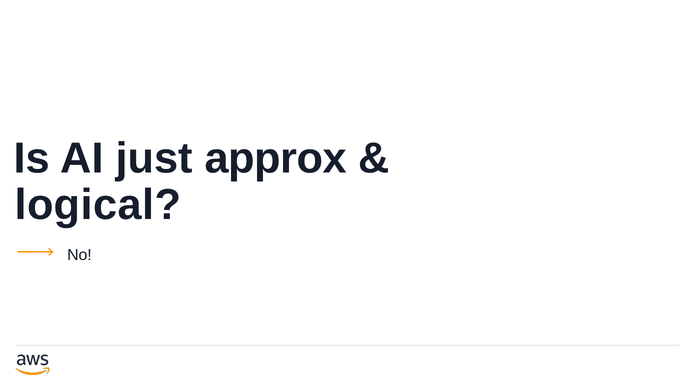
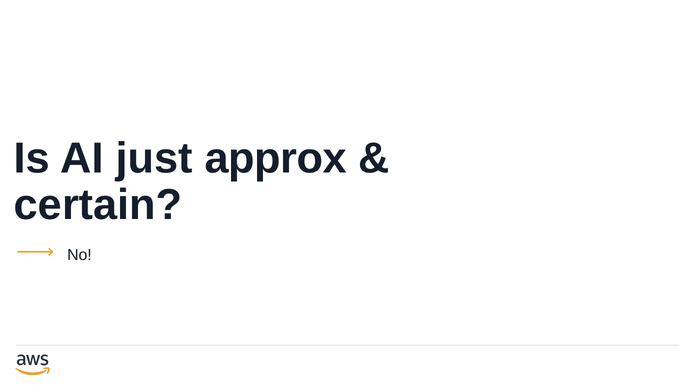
logical: logical -> certain
